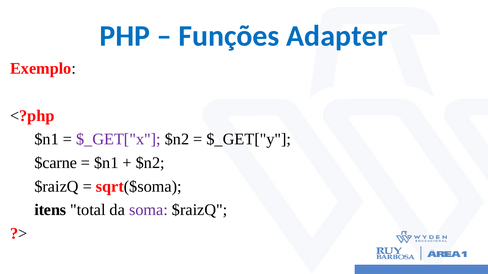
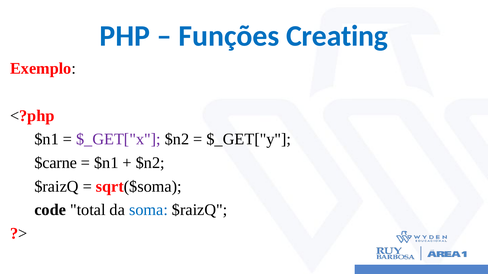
Adapter: Adapter -> Creating
itens: itens -> code
soma colour: purple -> blue
